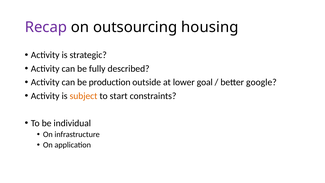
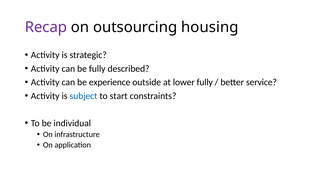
production: production -> experience
lower goal: goal -> fully
google: google -> service
subject colour: orange -> blue
